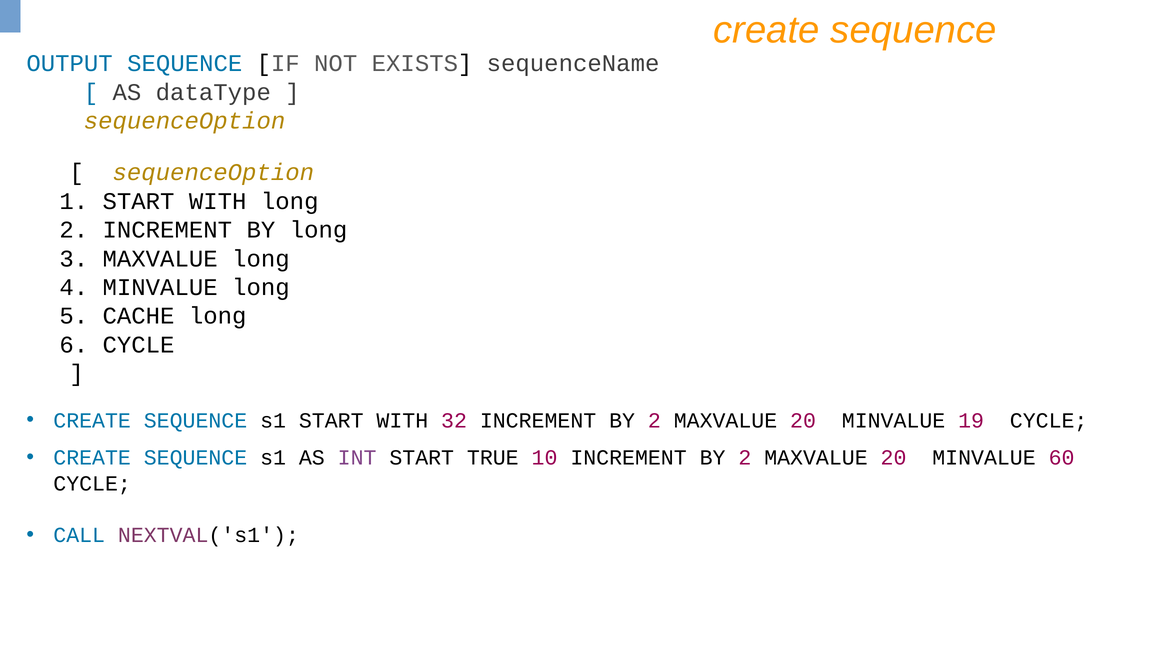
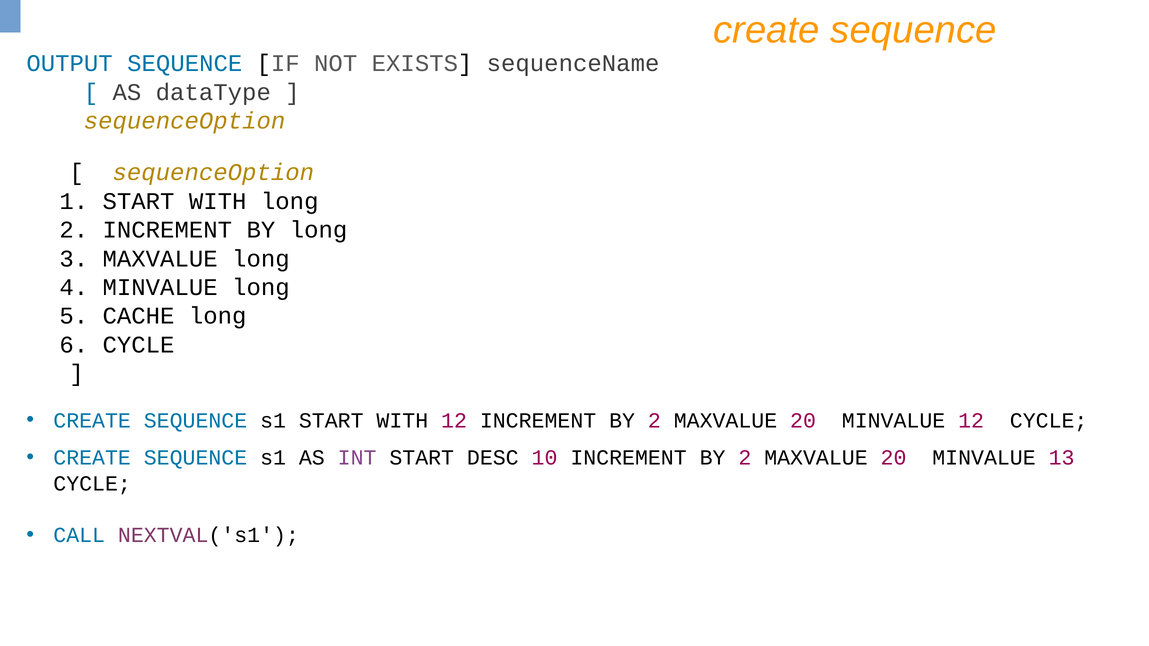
WITH 32: 32 -> 12
MINVALUE 19: 19 -> 12
TRUE: TRUE -> DESC
60: 60 -> 13
